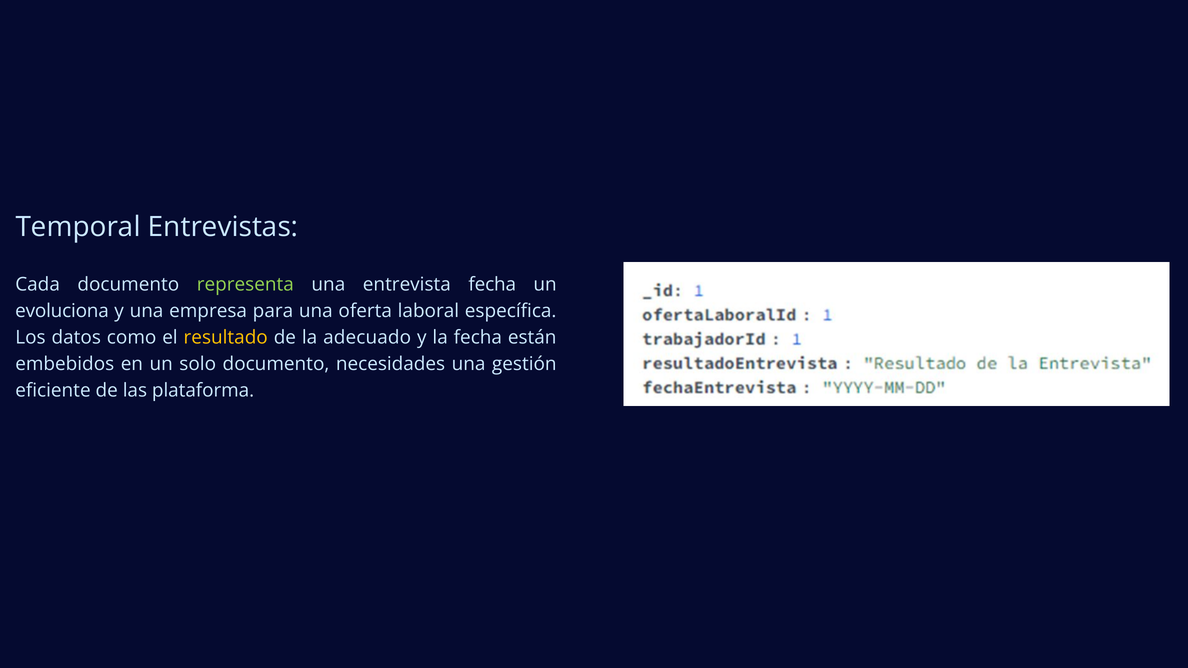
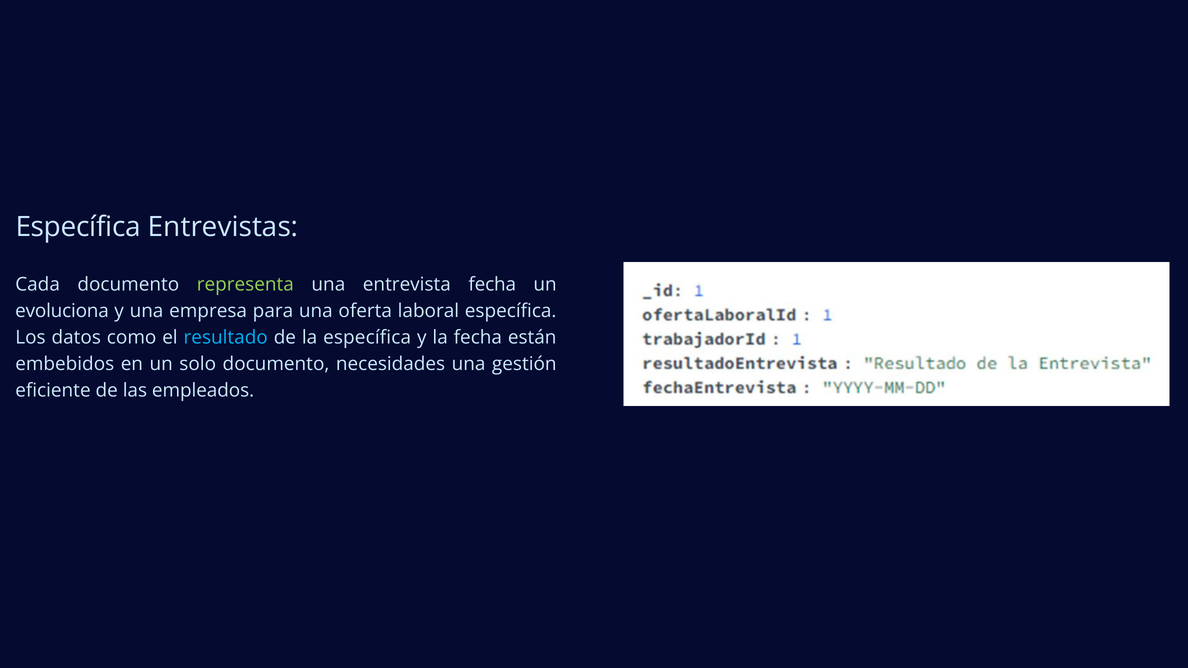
Temporal at (78, 227): Temporal -> Específica
resultado colour: yellow -> light blue
la adecuado: adecuado -> específica
plataforma: plataforma -> empleados
